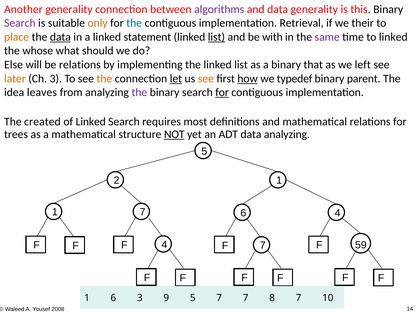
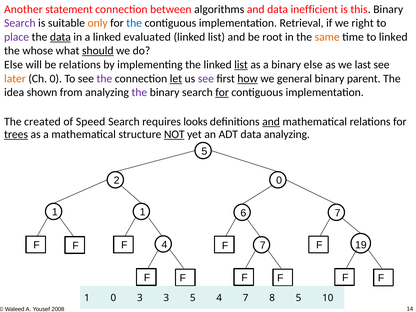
Another generality: generality -> statement
algorithms colour: purple -> black
data generality: generality -> inefficient
their: their -> right
place colour: orange -> purple
statement: statement -> evaluated
list at (216, 37) underline: present -> none
with: with -> root
same colour: purple -> orange
should underline: none -> present
list at (241, 65) underline: none -> present
binary that: that -> else
left: left -> last
Ch 3: 3 -> 0
the at (104, 79) colour: orange -> purple
see at (206, 79) colour: orange -> purple
typedef: typedef -> general
leaves: leaves -> shown
of Linked: Linked -> Speed
most: most -> looks
and at (271, 122) underline: none -> present
trees underline: none -> present
2 1: 1 -> 0
1 7: 7 -> 1
6 4: 4 -> 7
59: 59 -> 19
6 at (113, 298): 6 -> 0
3 9: 9 -> 3
5 7: 7 -> 4
8 7: 7 -> 5
